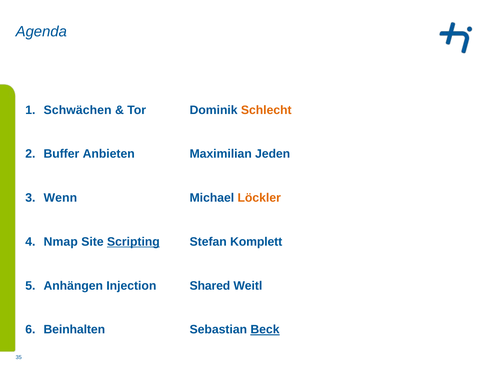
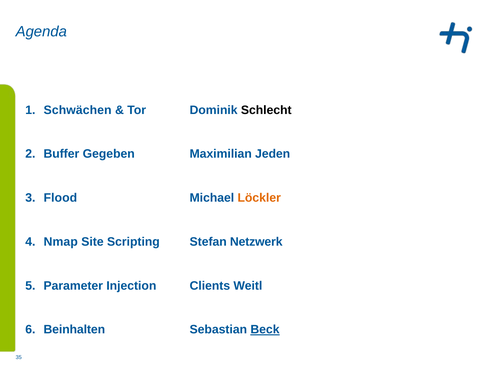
Schlecht colour: orange -> black
Anbieten: Anbieten -> Gegeben
Wenn: Wenn -> Flood
Scripting underline: present -> none
Komplett: Komplett -> Netzwerk
Anhängen: Anhängen -> Parameter
Shared: Shared -> Clients
